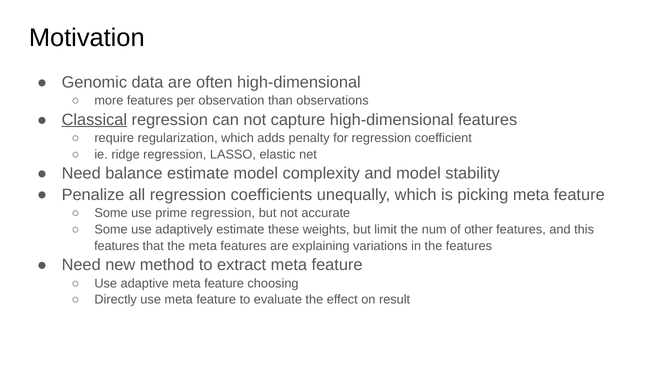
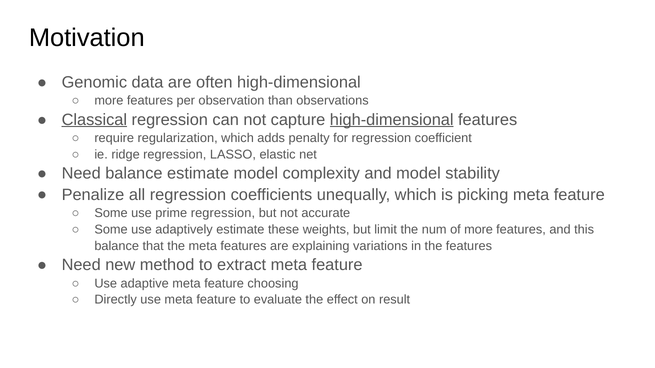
high-dimensional at (392, 120) underline: none -> present
of other: other -> more
features at (117, 246): features -> balance
